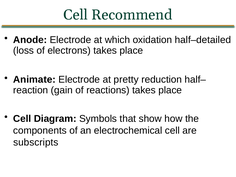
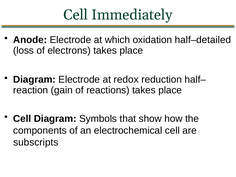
Recommend: Recommend -> Immediately
Animate at (34, 80): Animate -> Diagram
pretty: pretty -> redox
